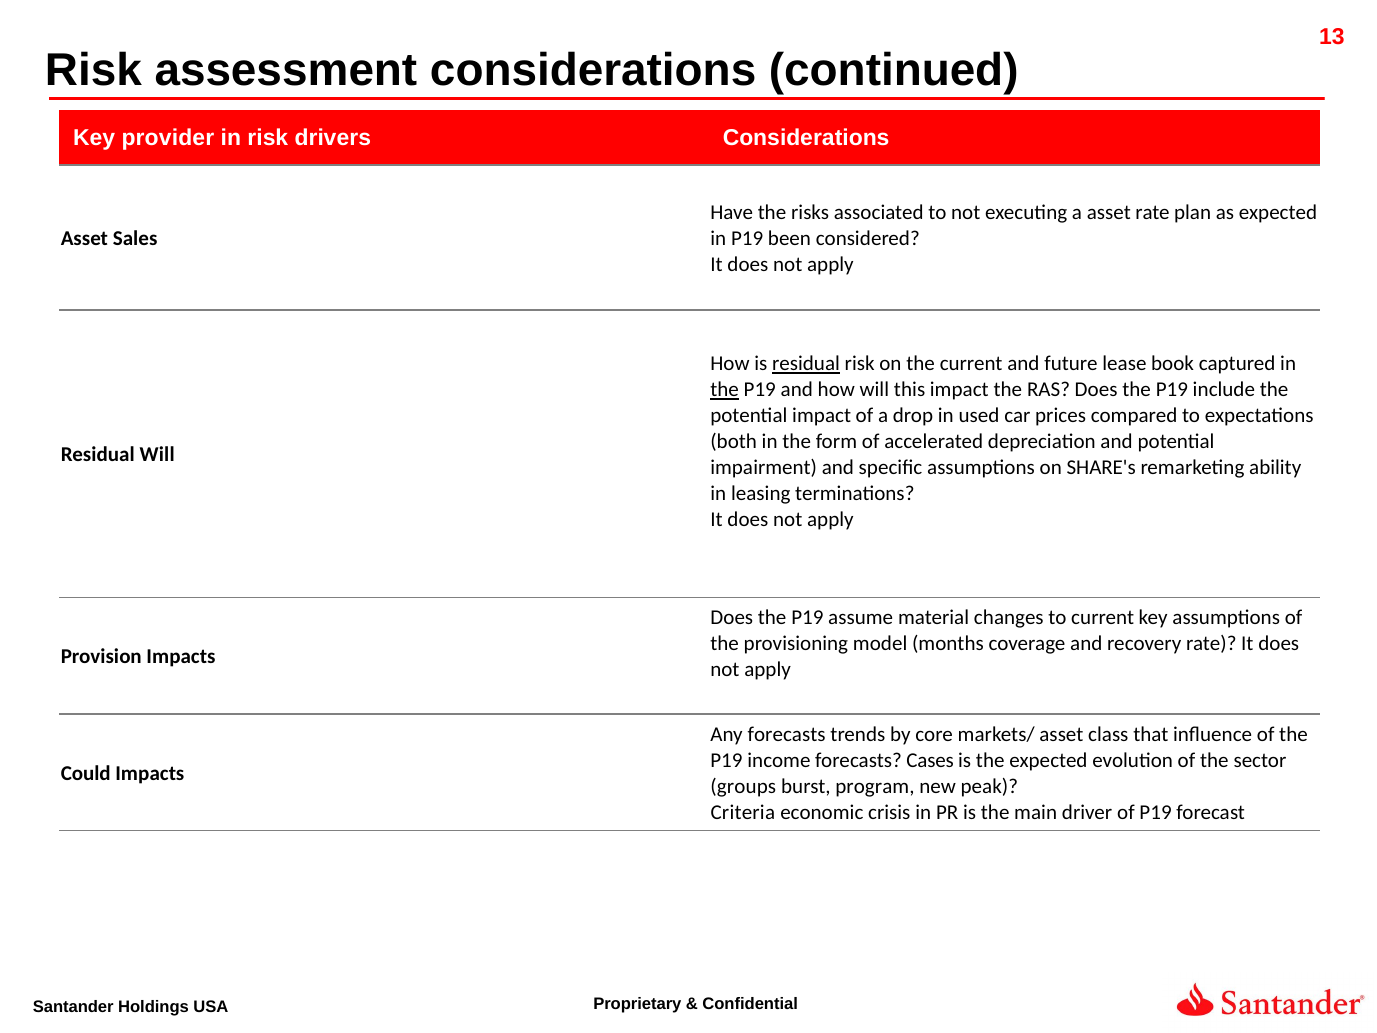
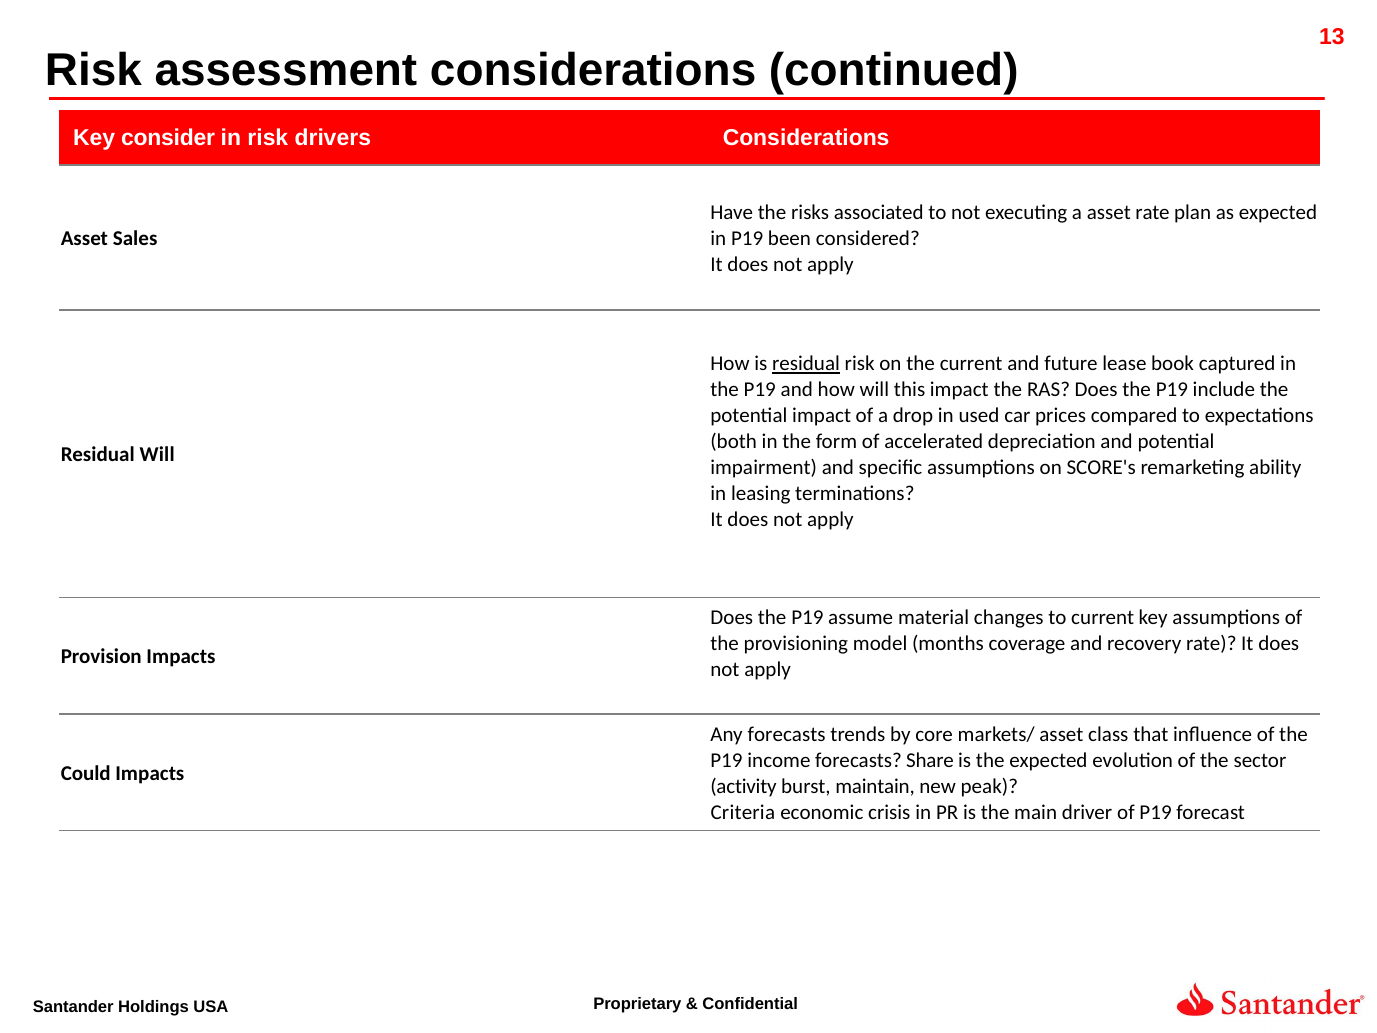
provider: provider -> consider
the at (725, 390) underline: present -> none
SHARE's: SHARE's -> SCORE's
Cases: Cases -> Share
groups: groups -> activity
program: program -> maintain
